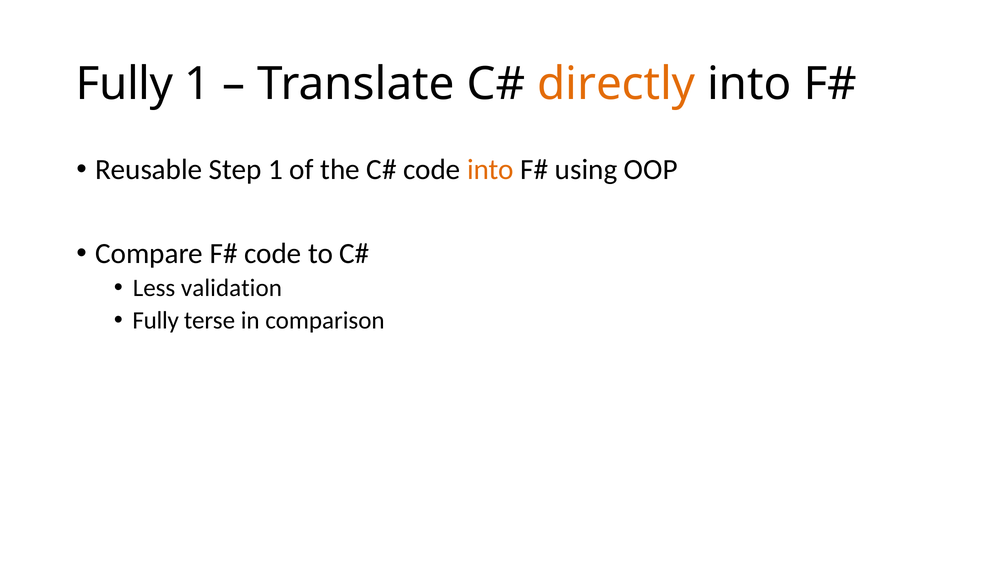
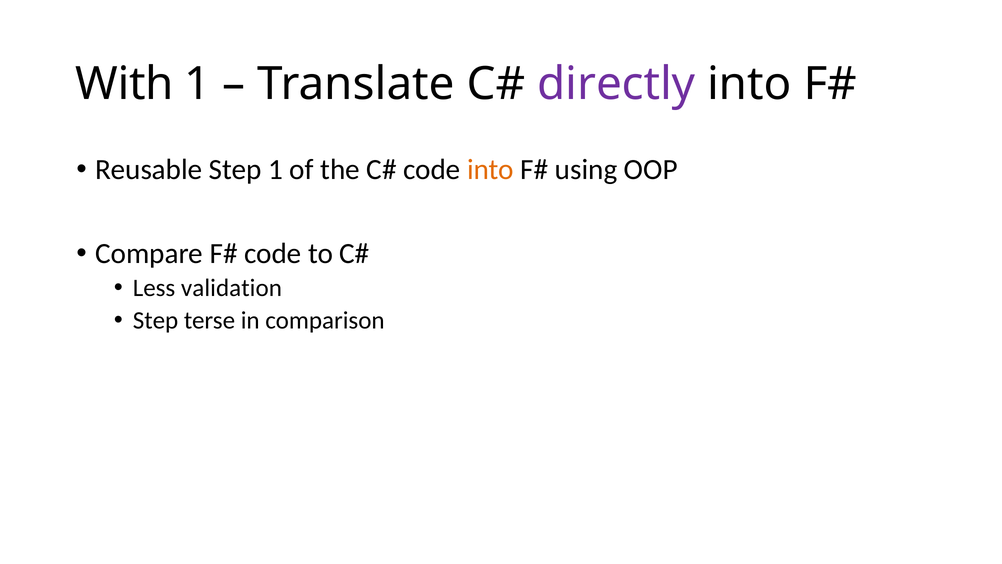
Fully at (125, 84): Fully -> With
directly colour: orange -> purple
Fully at (156, 320): Fully -> Step
